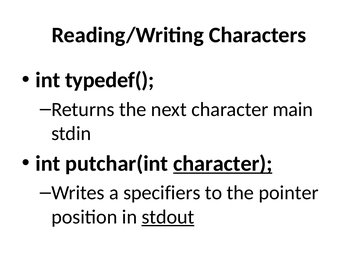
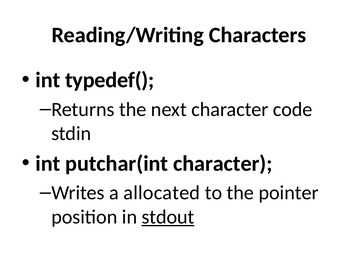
main: main -> code
character at (223, 164) underline: present -> none
specifiers: specifiers -> allocated
